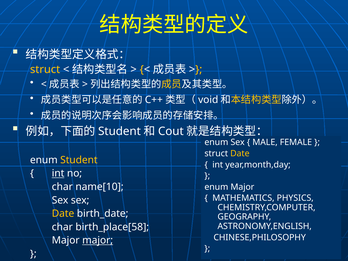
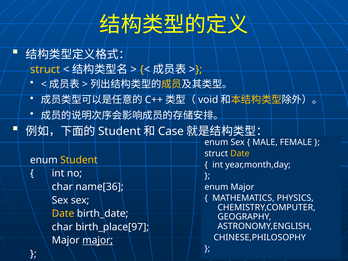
Cout: Cout -> Case
int at (58, 173) underline: present -> none
name[10: name[10 -> name[36
birth_place[58: birth_place[58 -> birth_place[97
